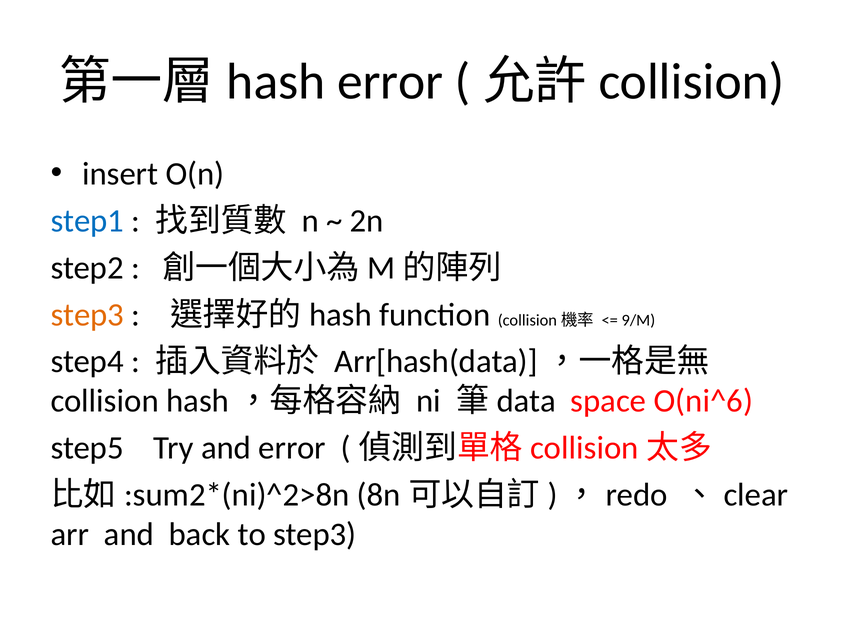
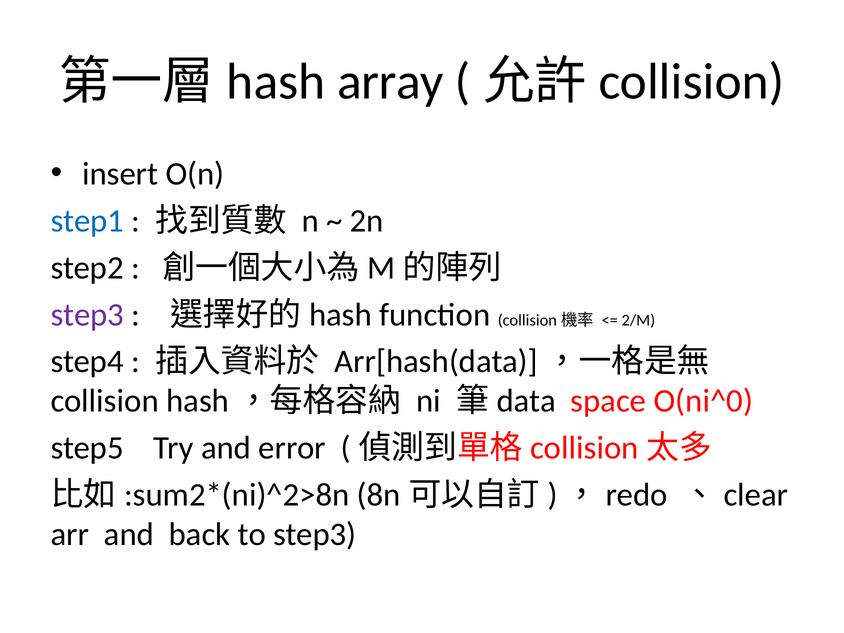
error at (390, 82): error -> array
step3 at (87, 315) colour: orange -> purple
9/M: 9/M -> 2/M
O(ni^6: O(ni^6 -> O(ni^0
